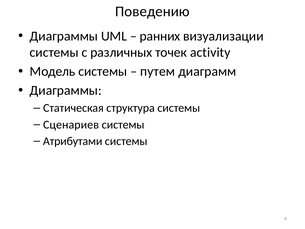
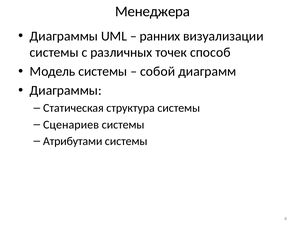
Поведению: Поведению -> Менеджера
activity: activity -> способ
путем: путем -> собой
